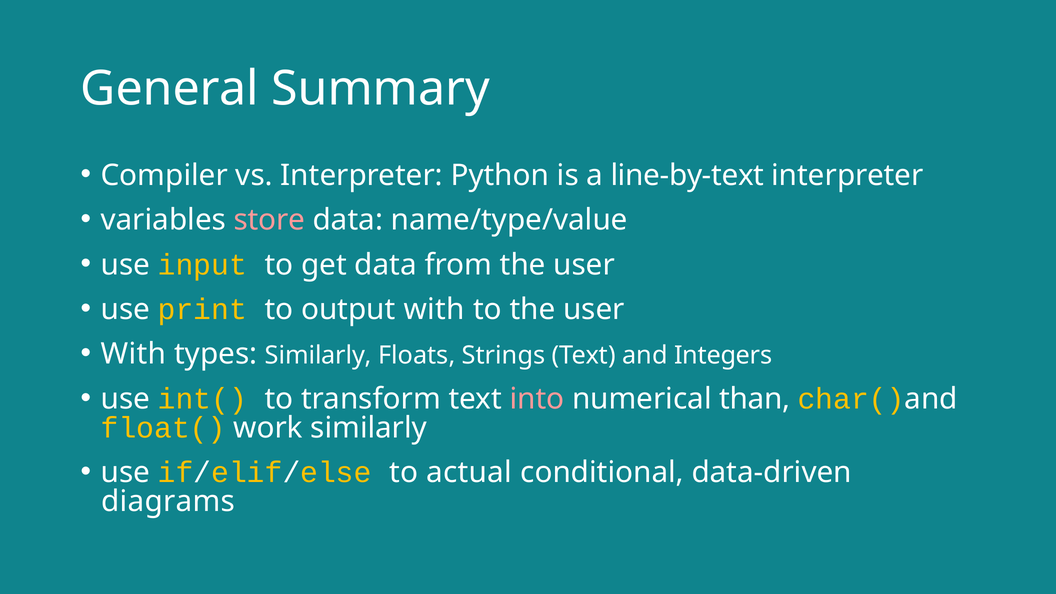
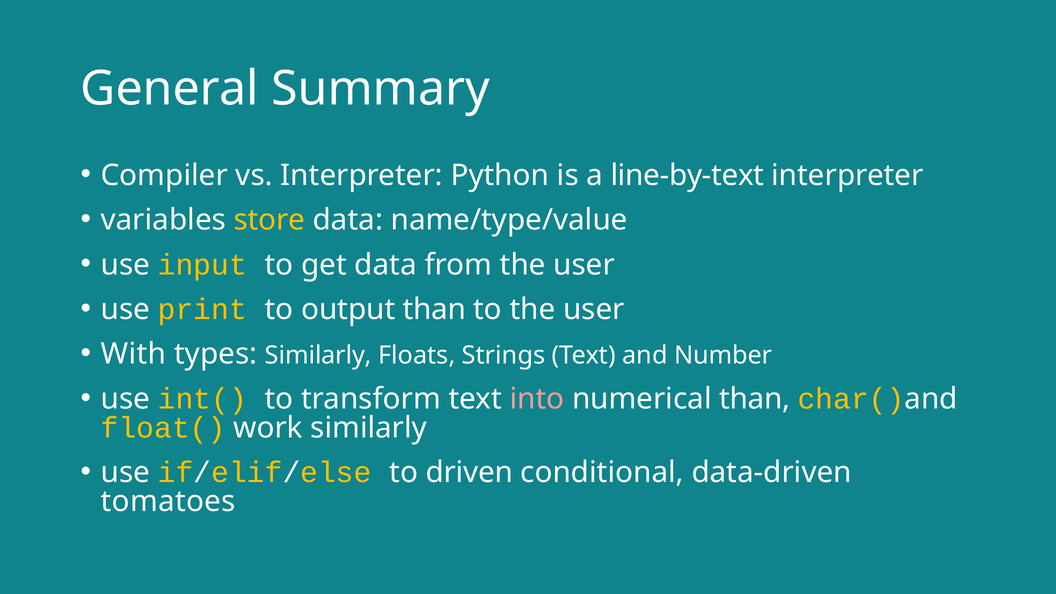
store colour: pink -> yellow
output with: with -> than
Integers: Integers -> Number
actual: actual -> driven
diagrams: diagrams -> tomatoes
